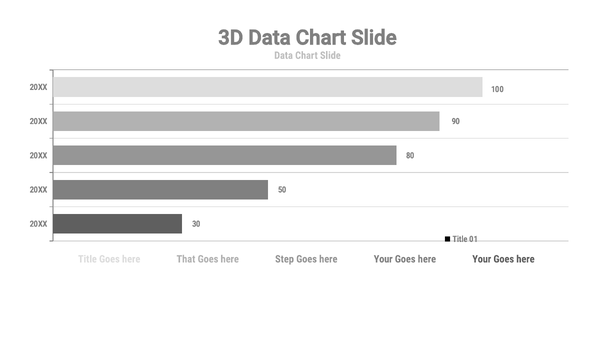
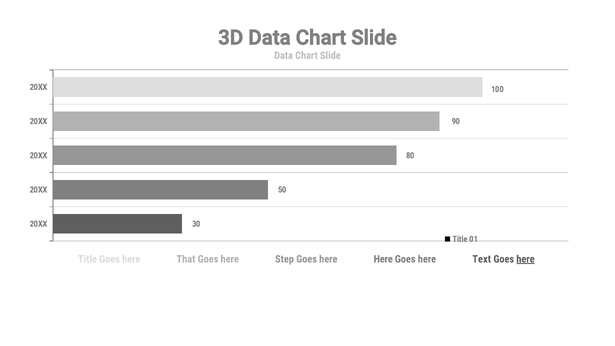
Your at (383, 259): Your -> Here
Your at (482, 259): Your -> Text
here at (525, 259) underline: none -> present
